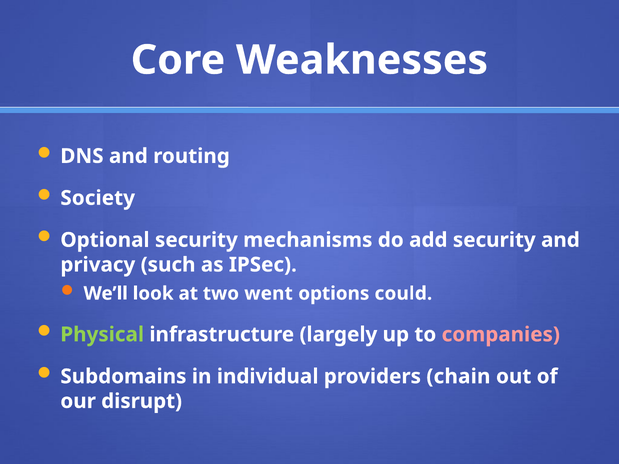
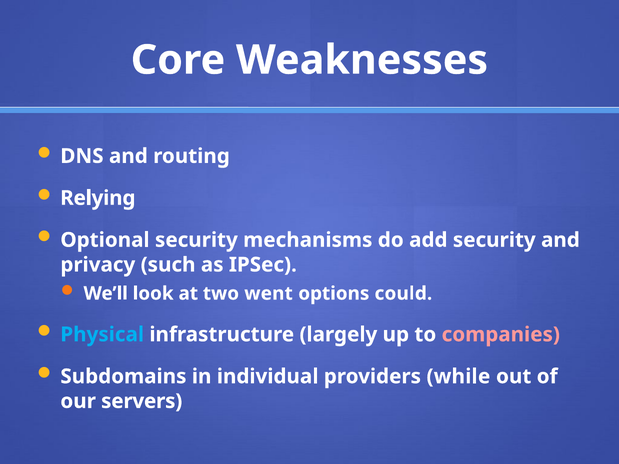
Society: Society -> Relying
Physical colour: light green -> light blue
chain: chain -> while
disrupt: disrupt -> servers
